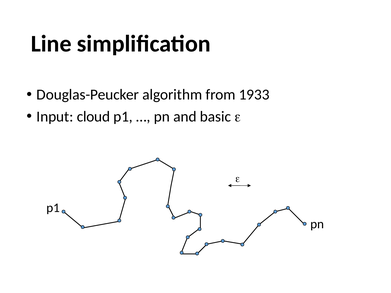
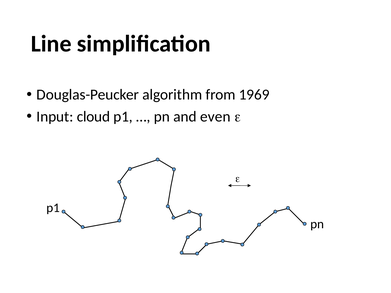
1933: 1933 -> 1969
basic: basic -> even
